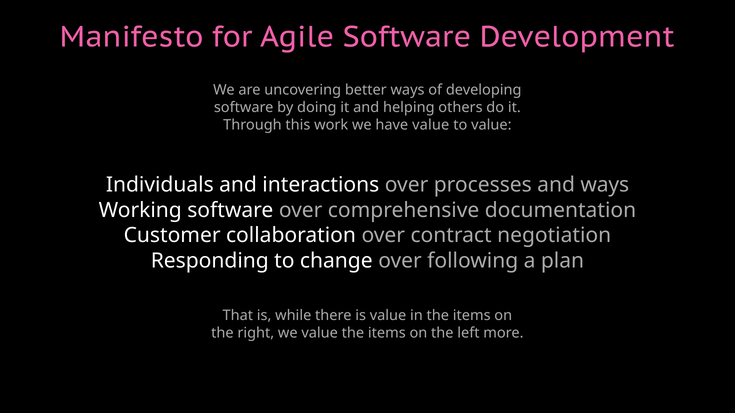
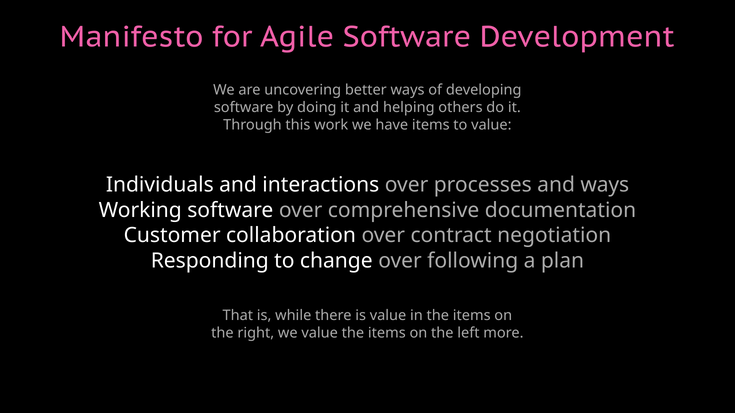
have value: value -> items
